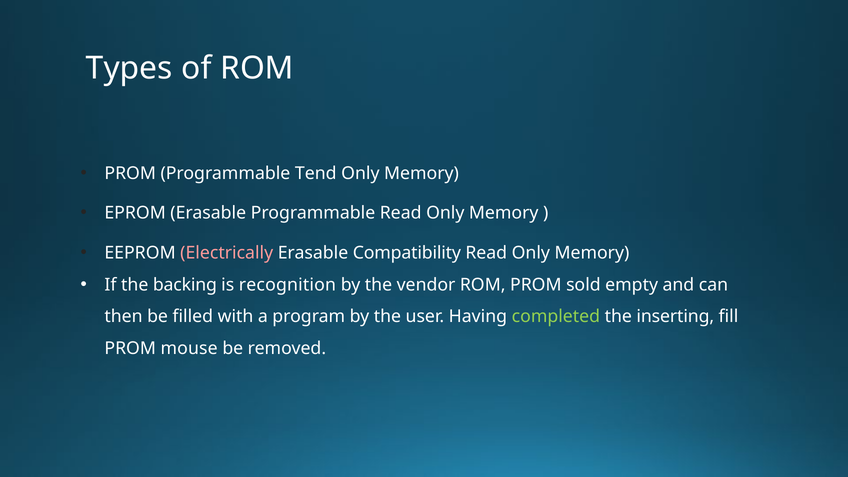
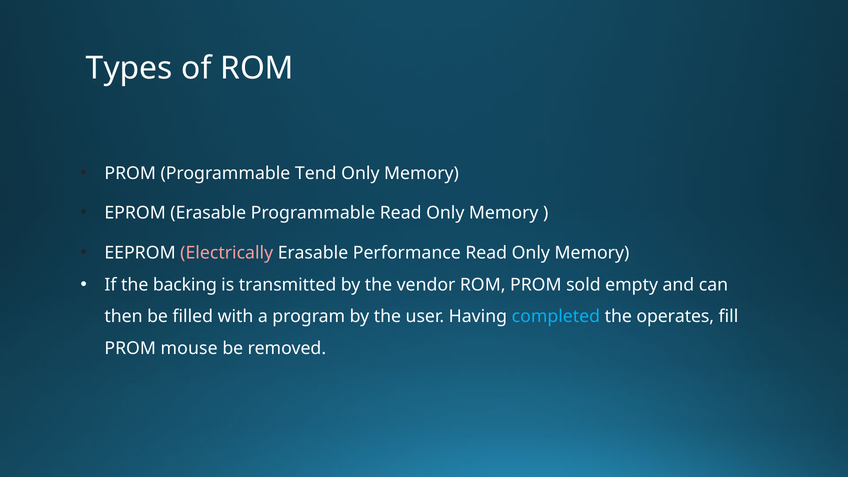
Compatibility: Compatibility -> Performance
recognition: recognition -> transmitted
completed colour: light green -> light blue
inserting: inserting -> operates
